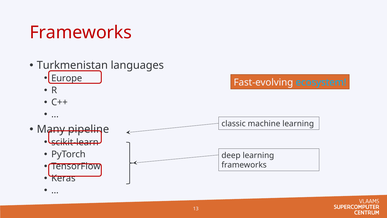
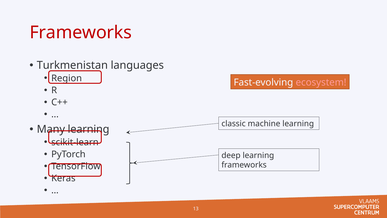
Europe: Europe -> Region
ecosystem colour: light blue -> pink
Many pipeline: pipeline -> learning
